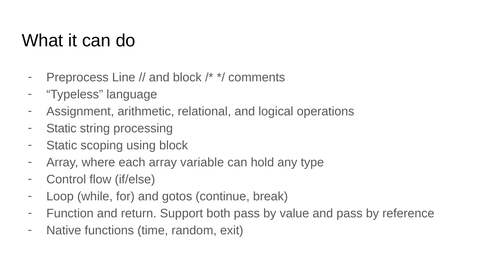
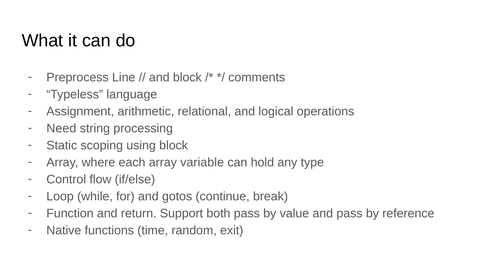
Static at (61, 129): Static -> Need
